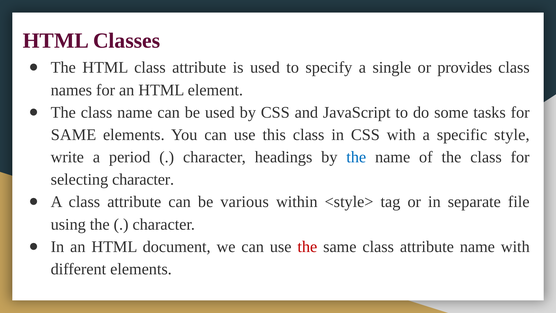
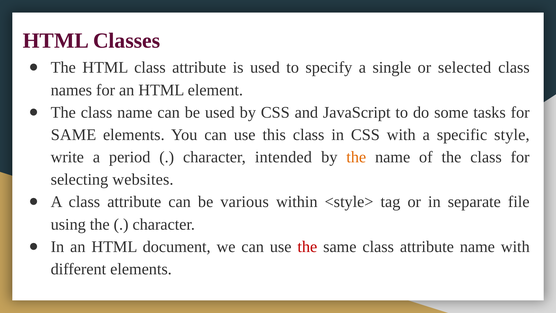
provides: provides -> selected
headings: headings -> intended
the at (356, 157) colour: blue -> orange
selecting character: character -> websites
